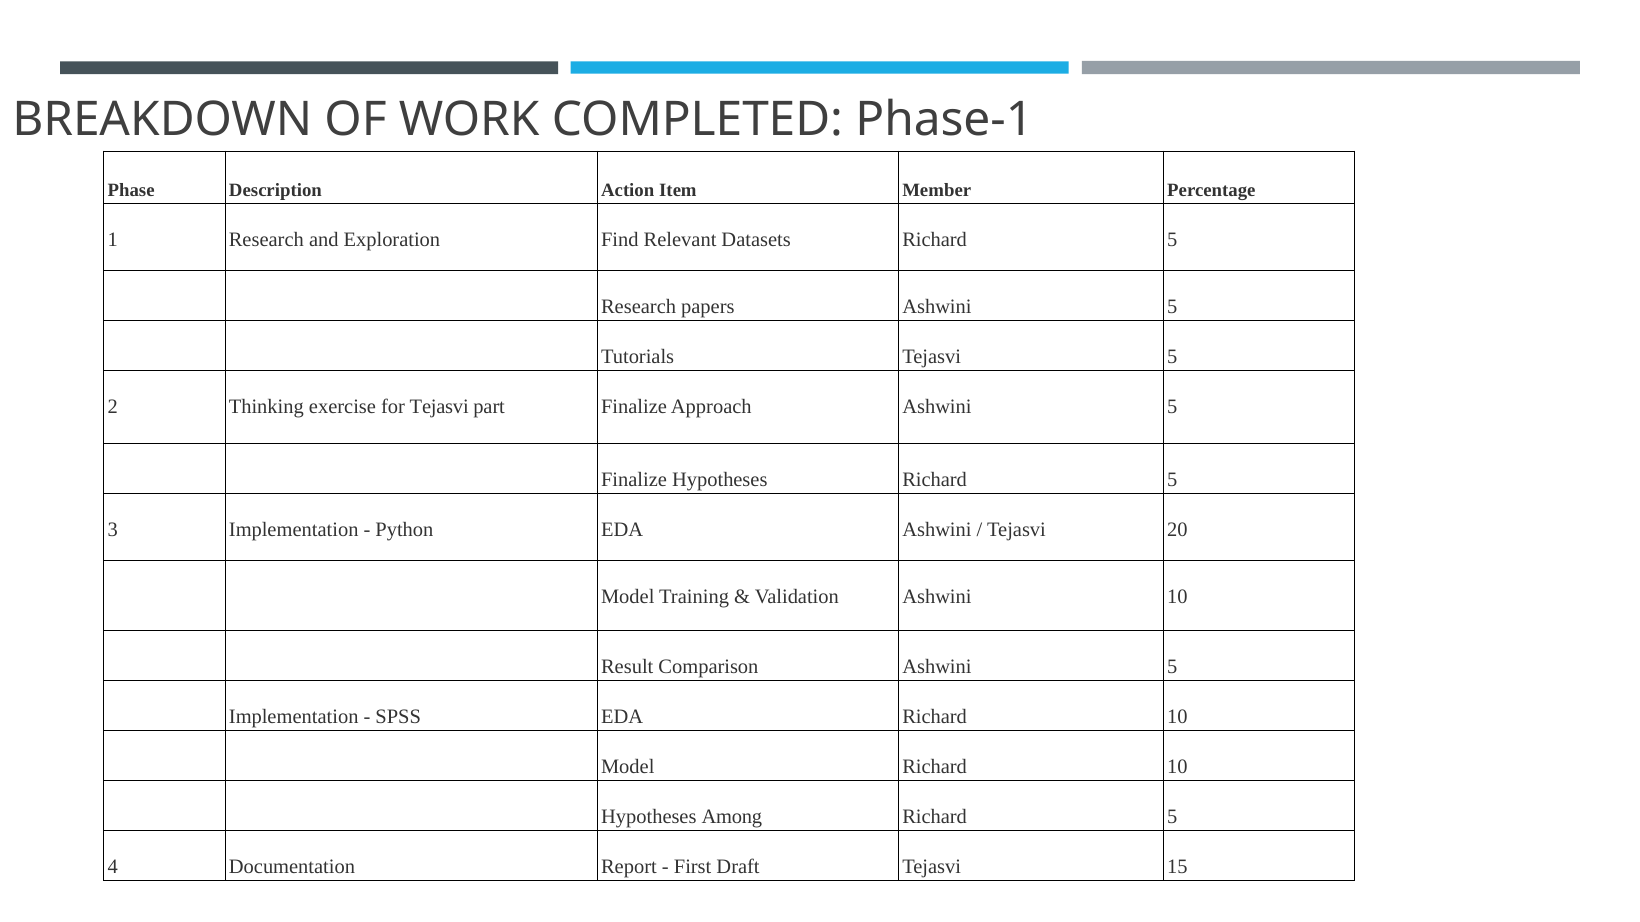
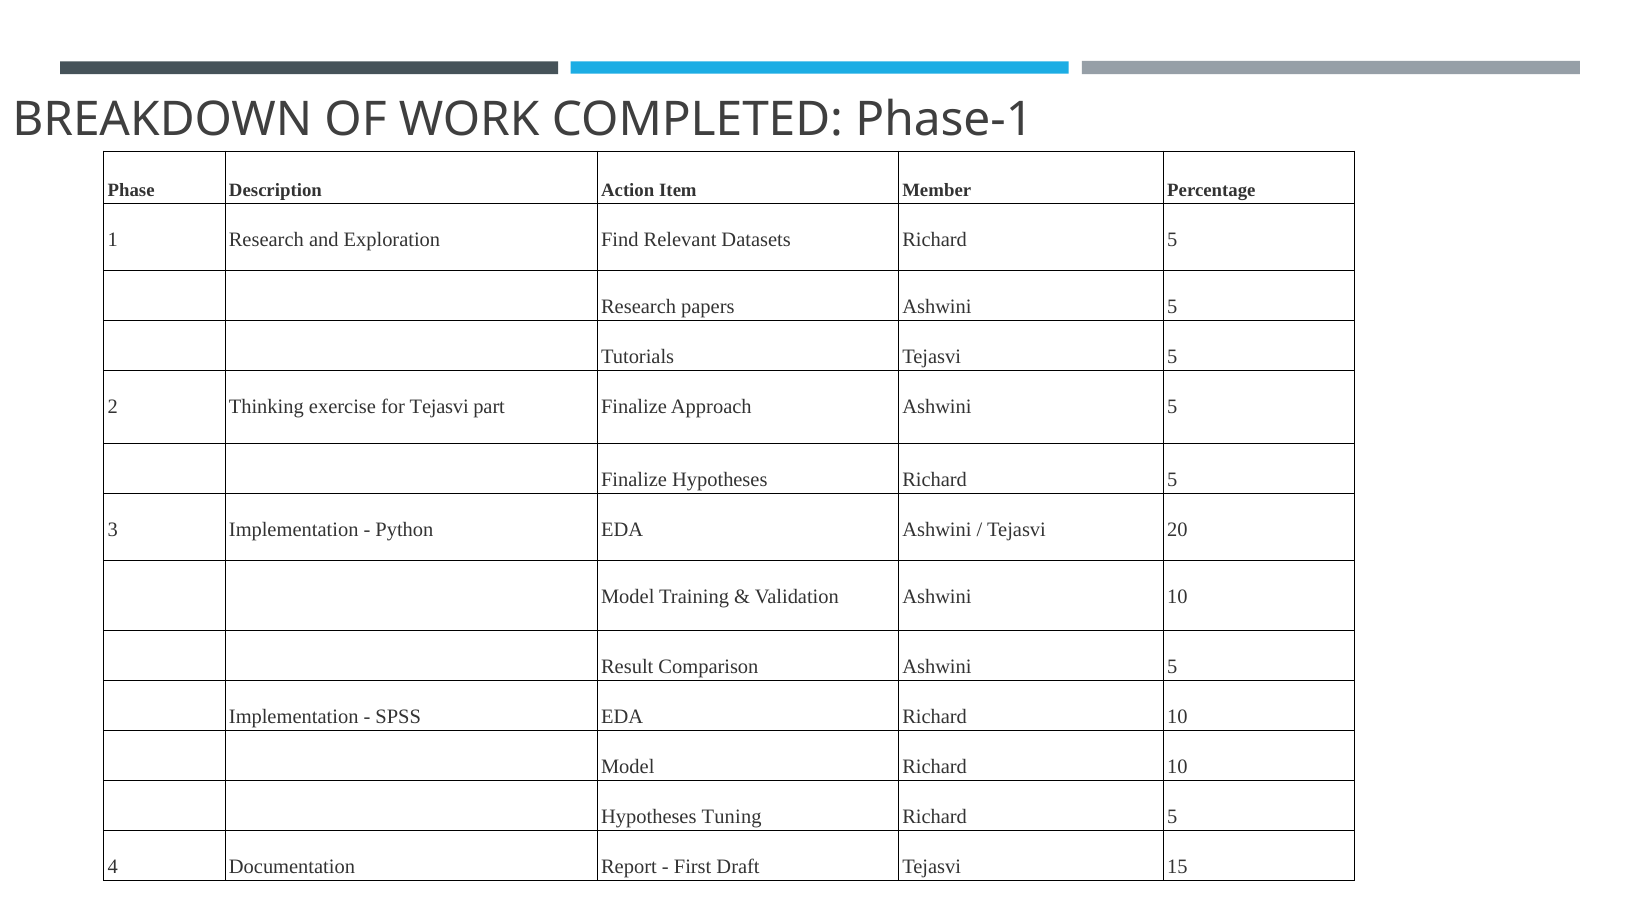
Among: Among -> Tuning
